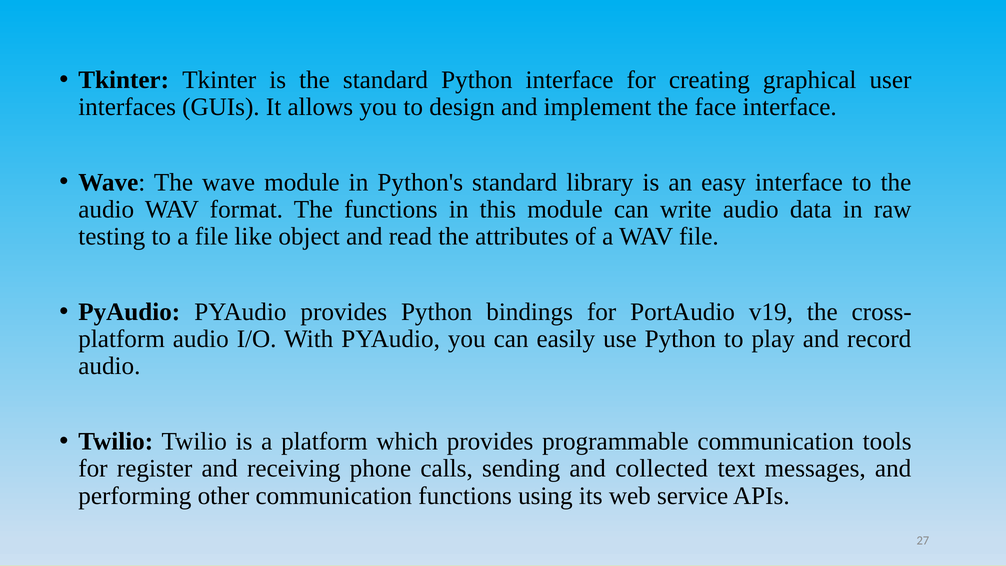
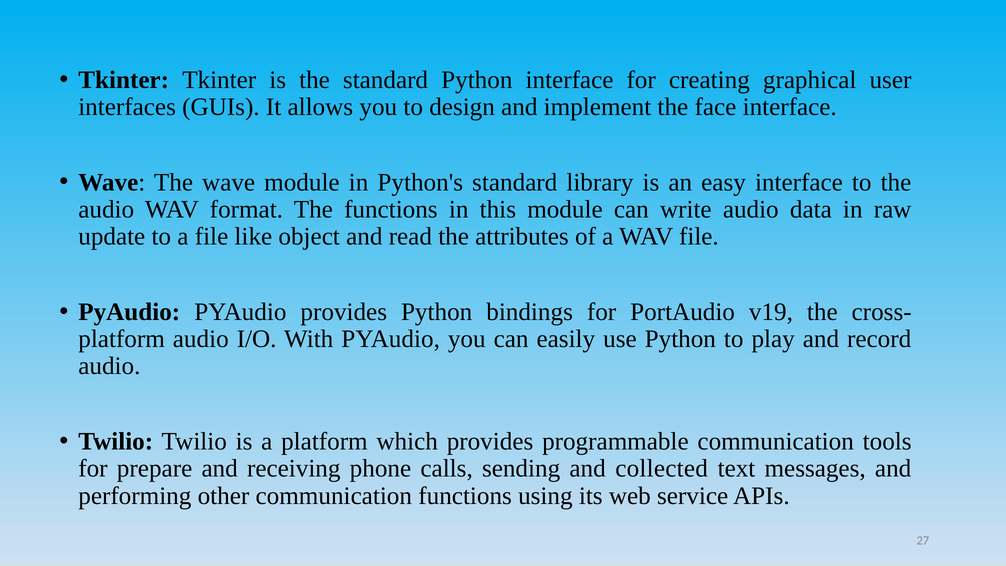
testing: testing -> update
register: register -> prepare
